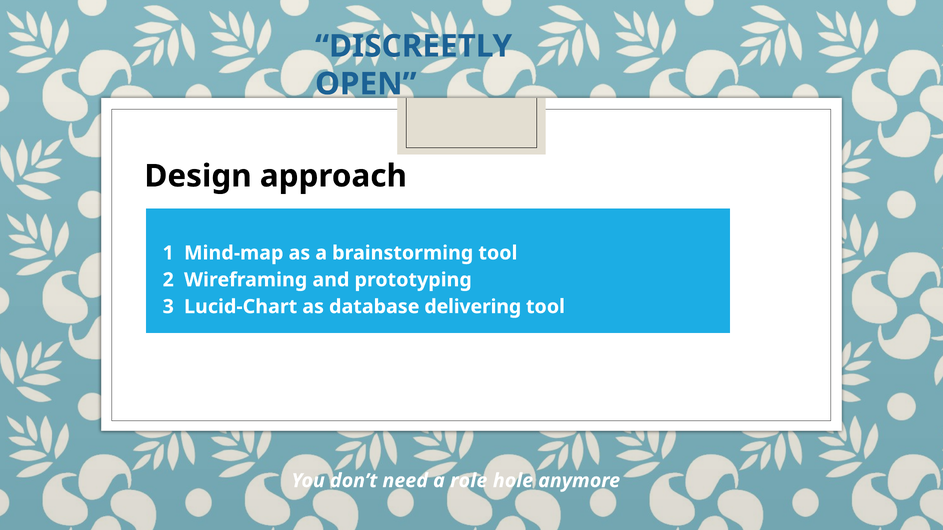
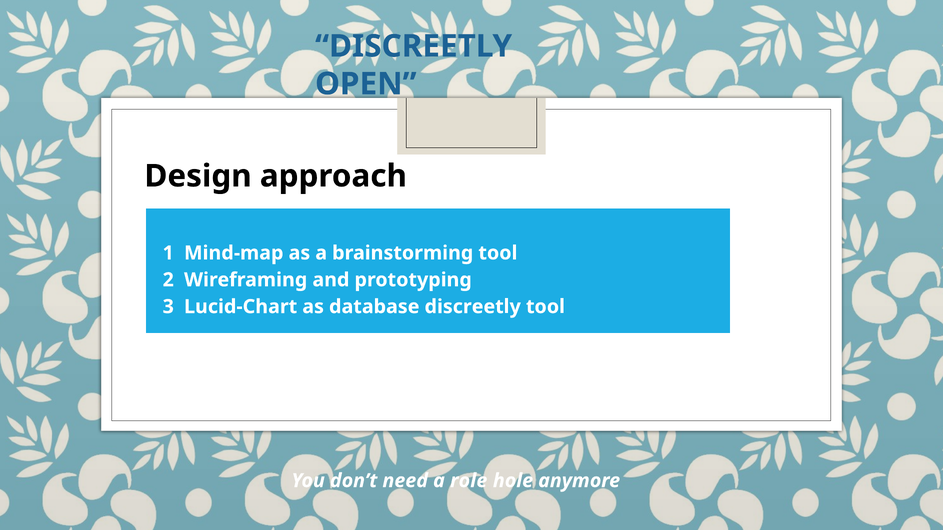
database delivering: delivering -> discreetly
